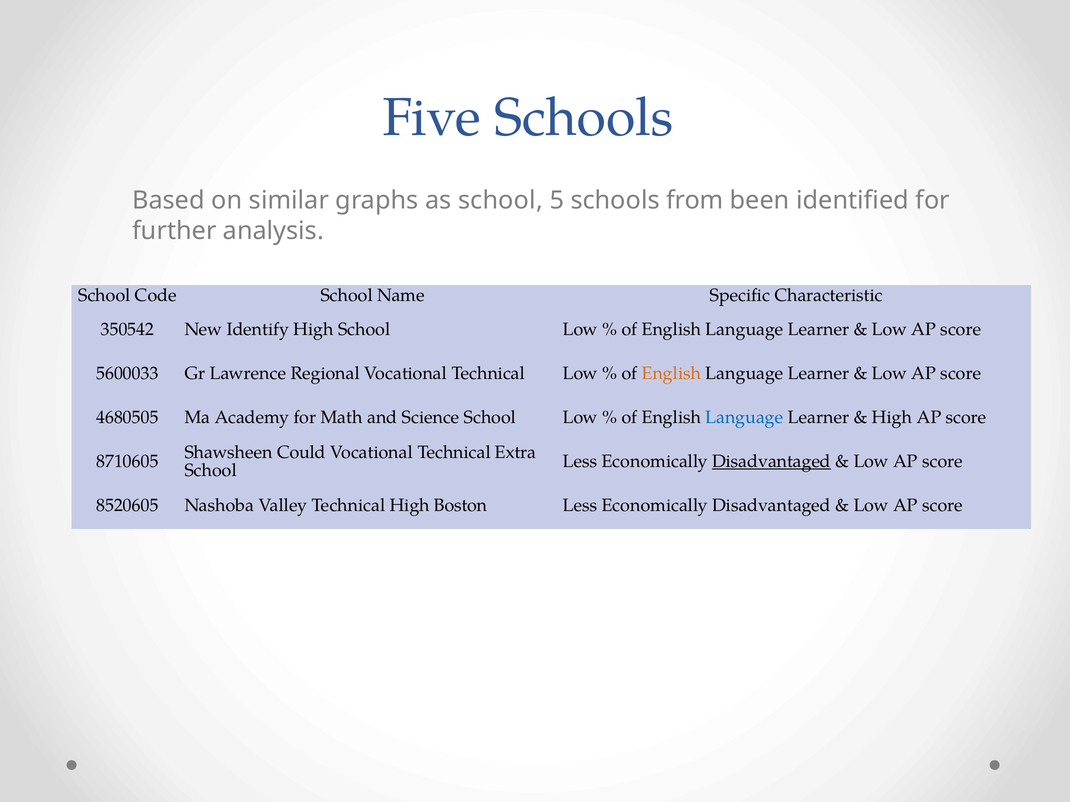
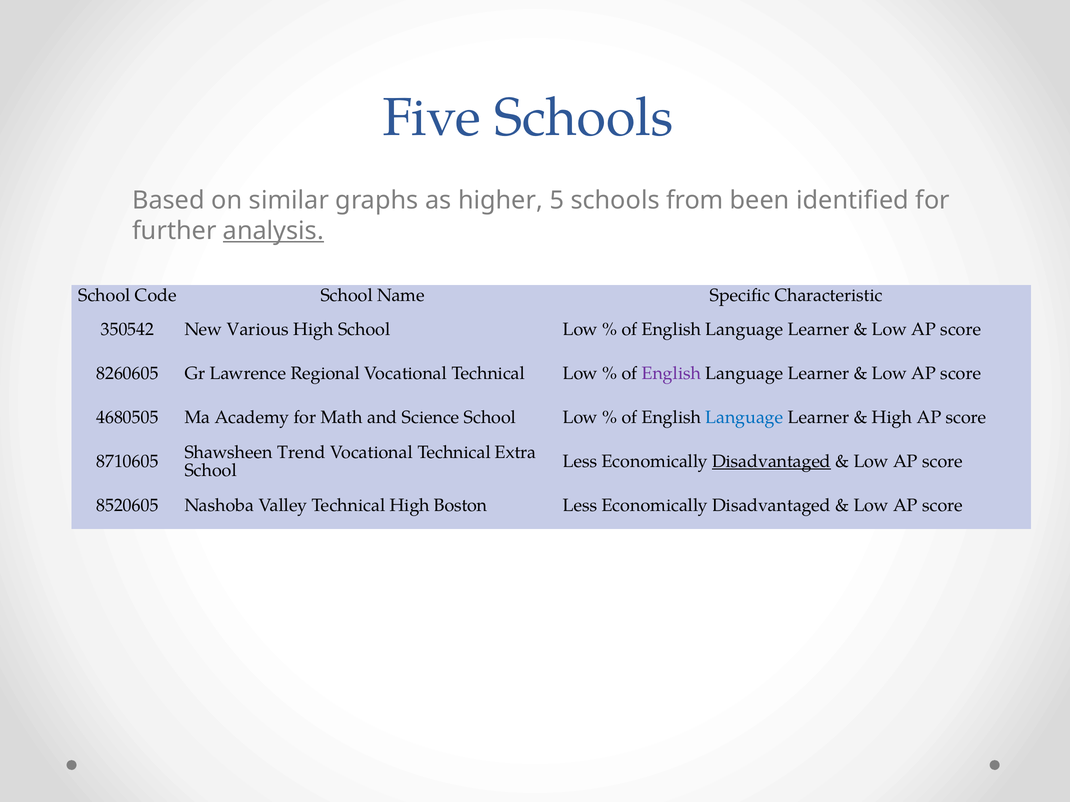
as school: school -> higher
analysis underline: none -> present
Identify: Identify -> Various
5600033: 5600033 -> 8260605
English at (671, 374) colour: orange -> purple
Could: Could -> Trend
